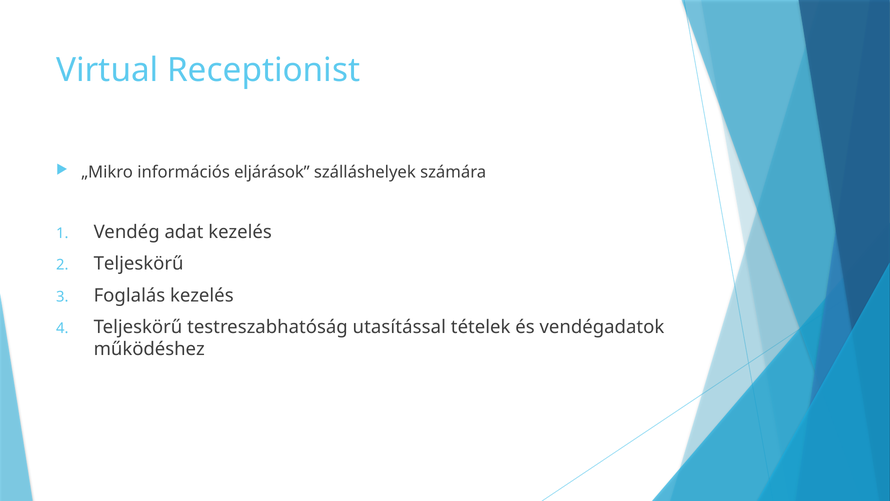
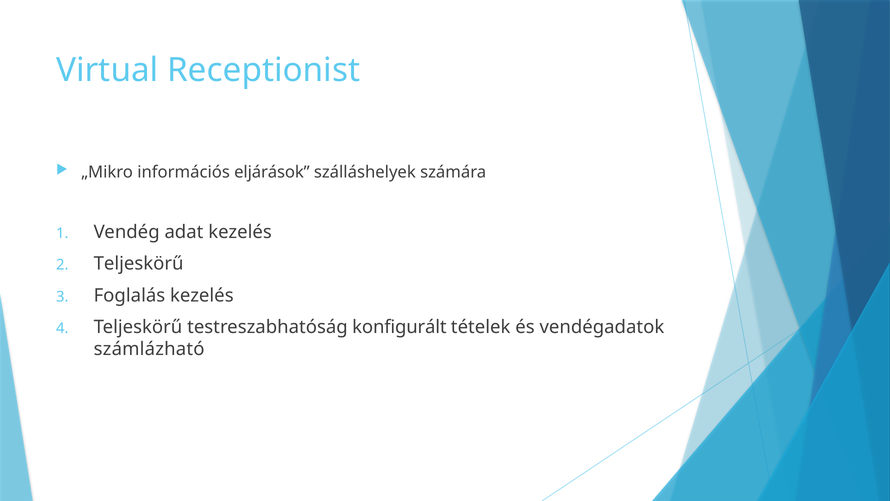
utasítással: utasítással -> konfigurált
működéshez: működéshez -> számlázható
